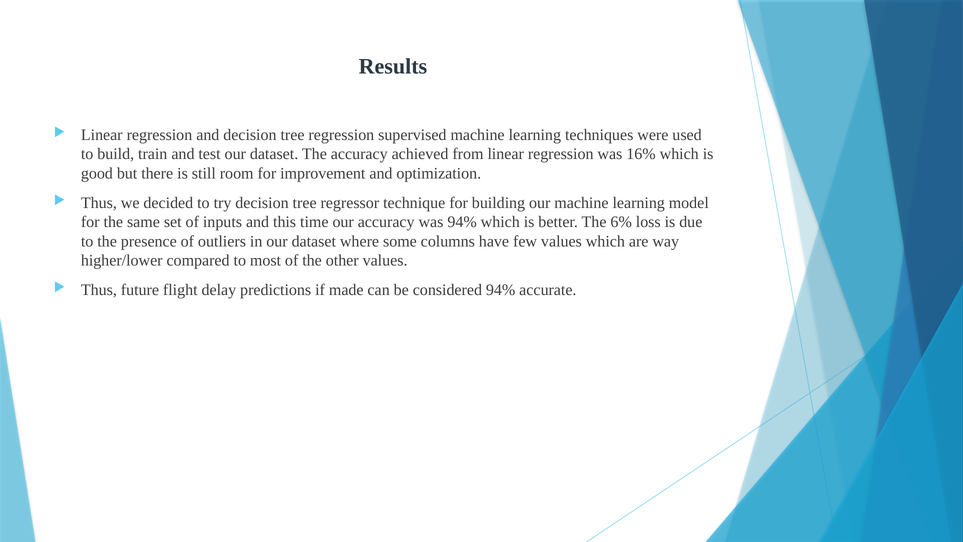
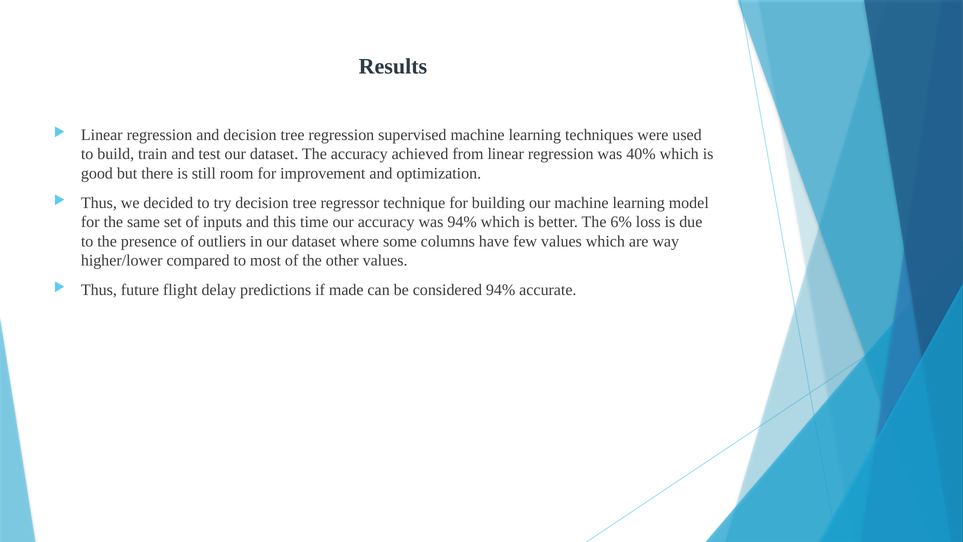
16%: 16% -> 40%
